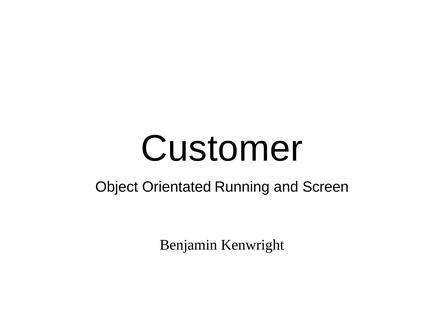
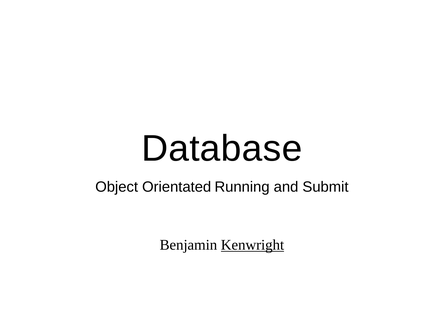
Customer: Customer -> Database
Screen: Screen -> Submit
Kenwright underline: none -> present
